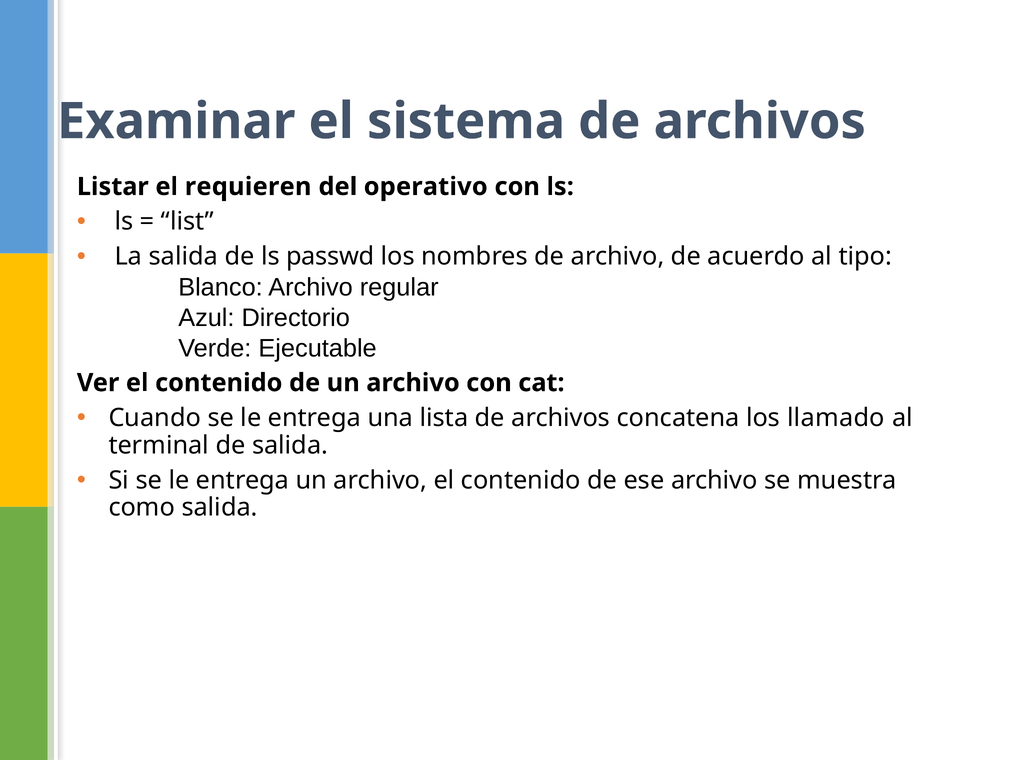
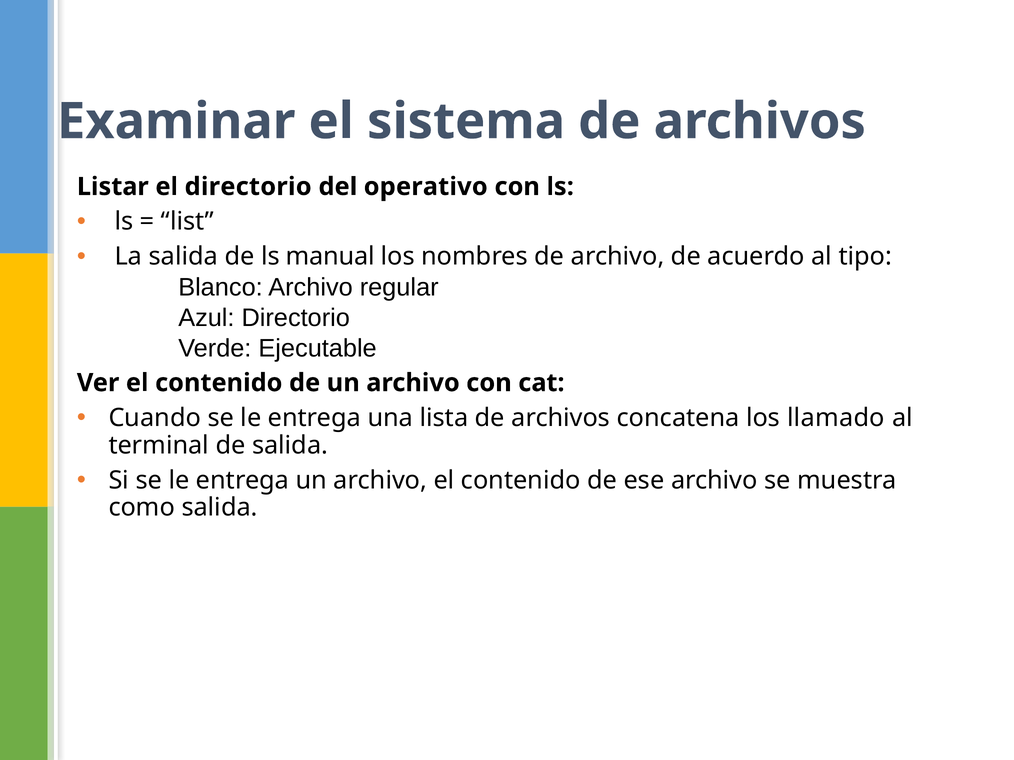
el requieren: requieren -> directorio
passwd: passwd -> manual
